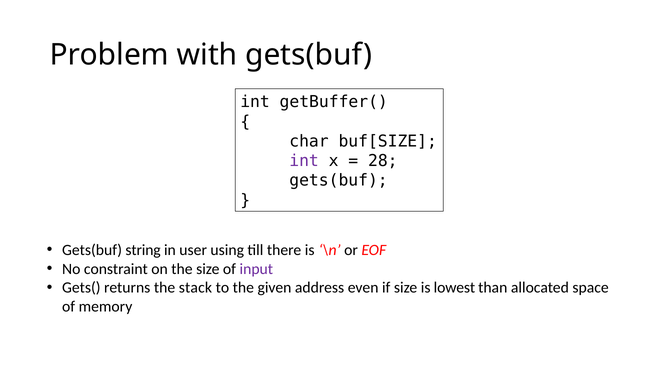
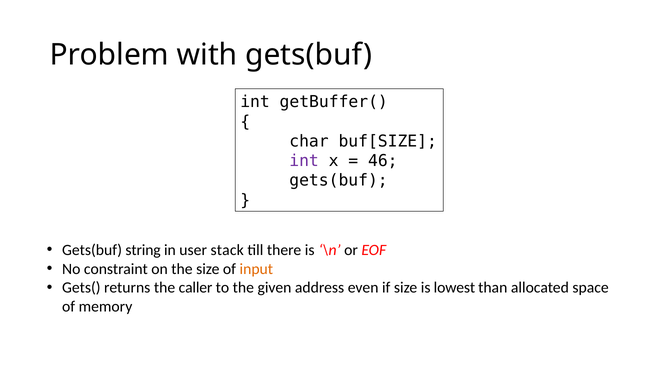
28: 28 -> 46
using: using -> stack
input colour: purple -> orange
stack: stack -> caller
